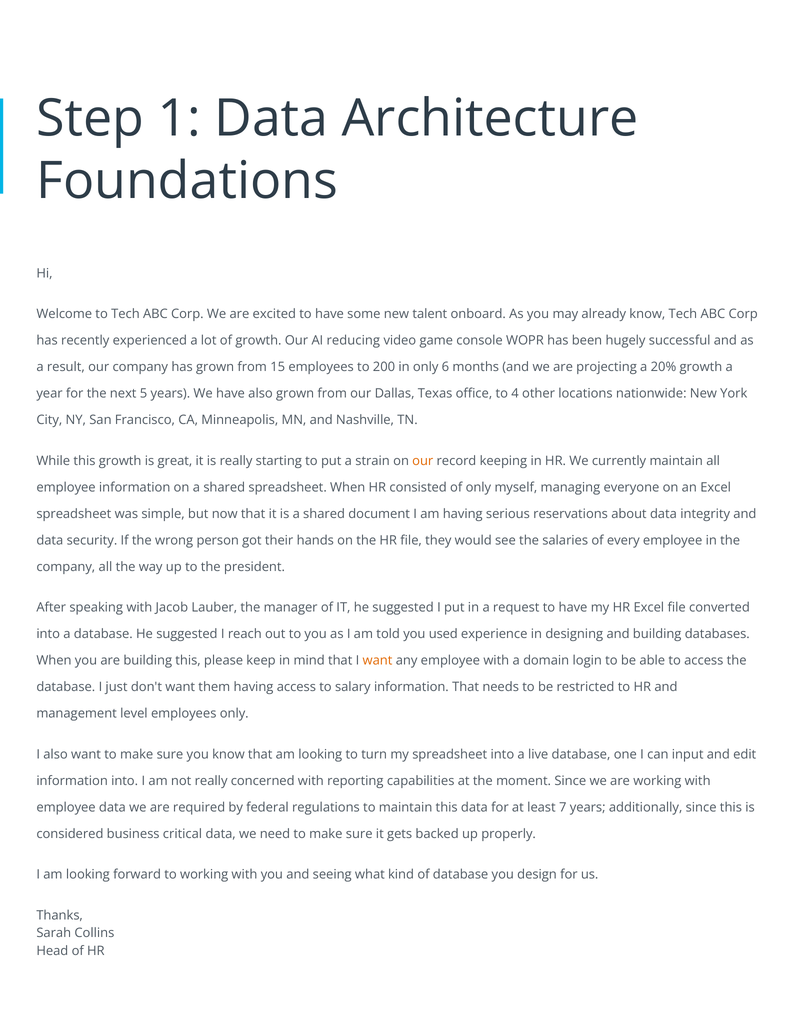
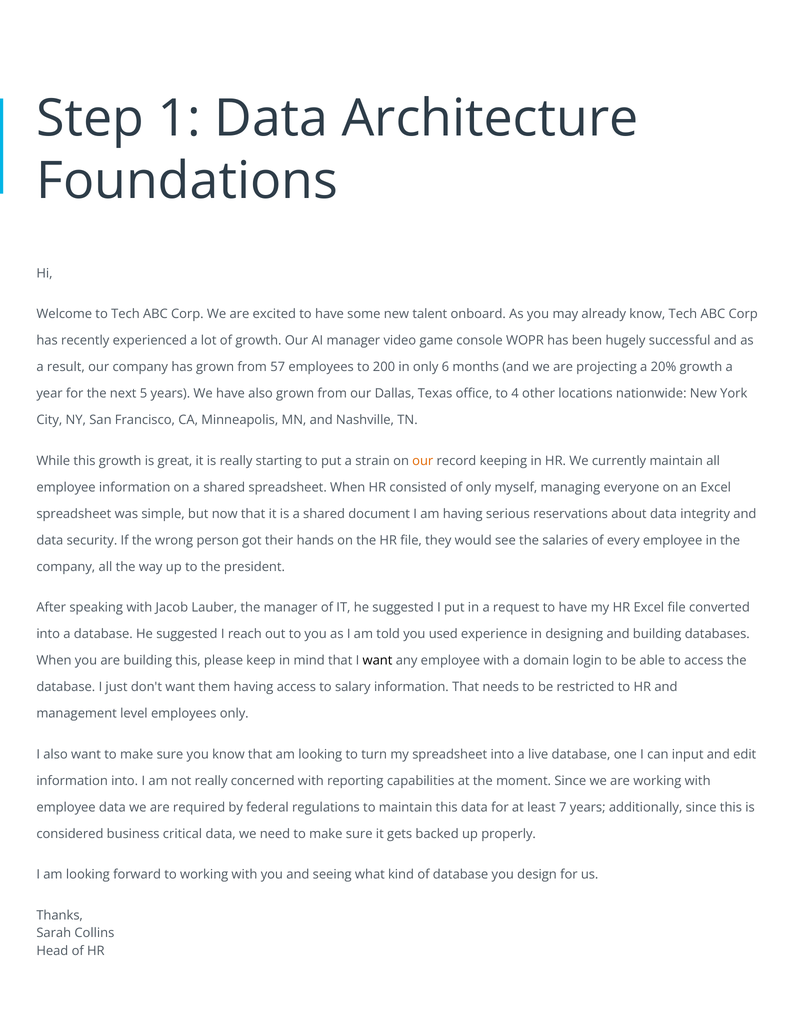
AI reducing: reducing -> manager
15: 15 -> 57
want at (378, 661) colour: orange -> black
